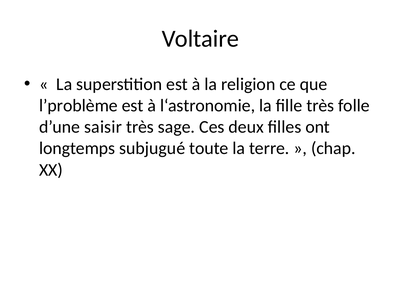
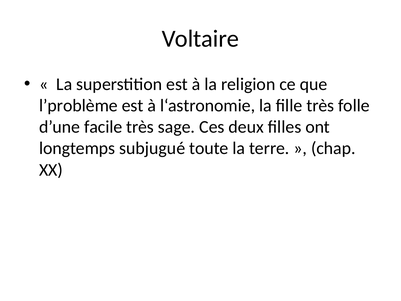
saisir: saisir -> facile
